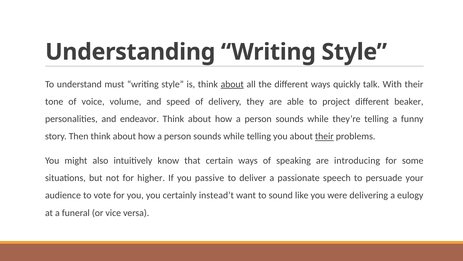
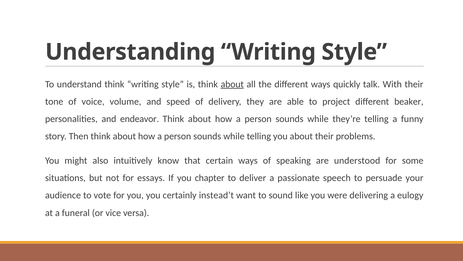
understand must: must -> think
their at (324, 136) underline: present -> none
introducing: introducing -> understood
higher: higher -> essays
passive: passive -> chapter
